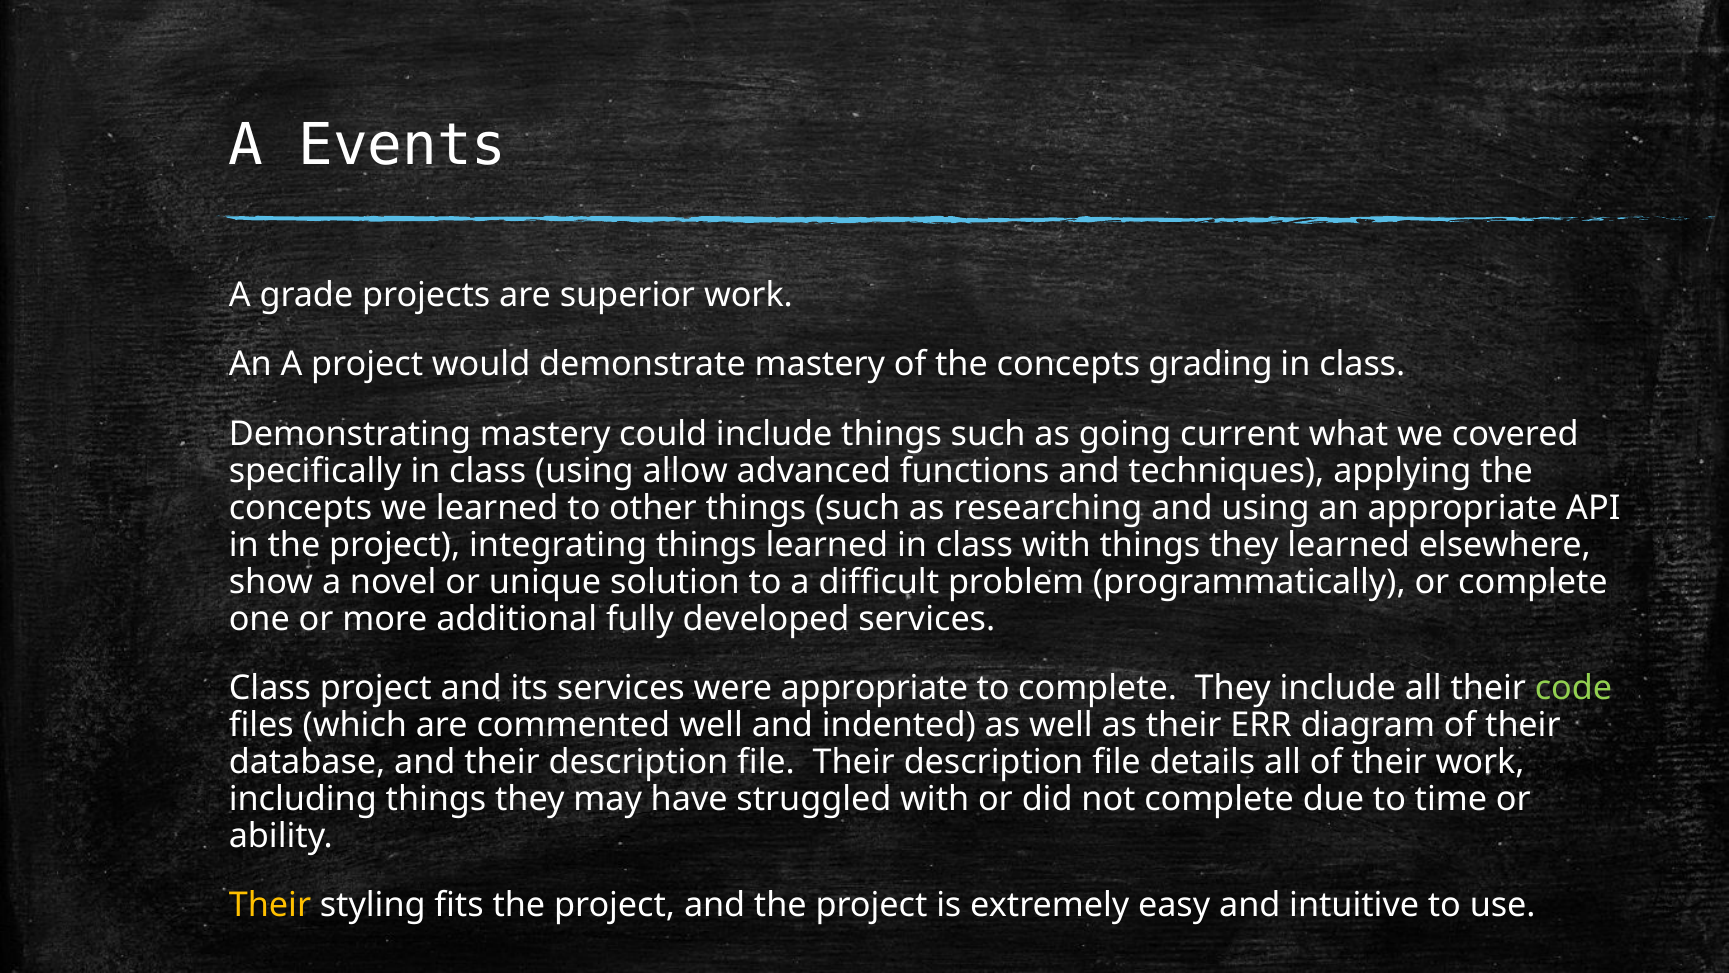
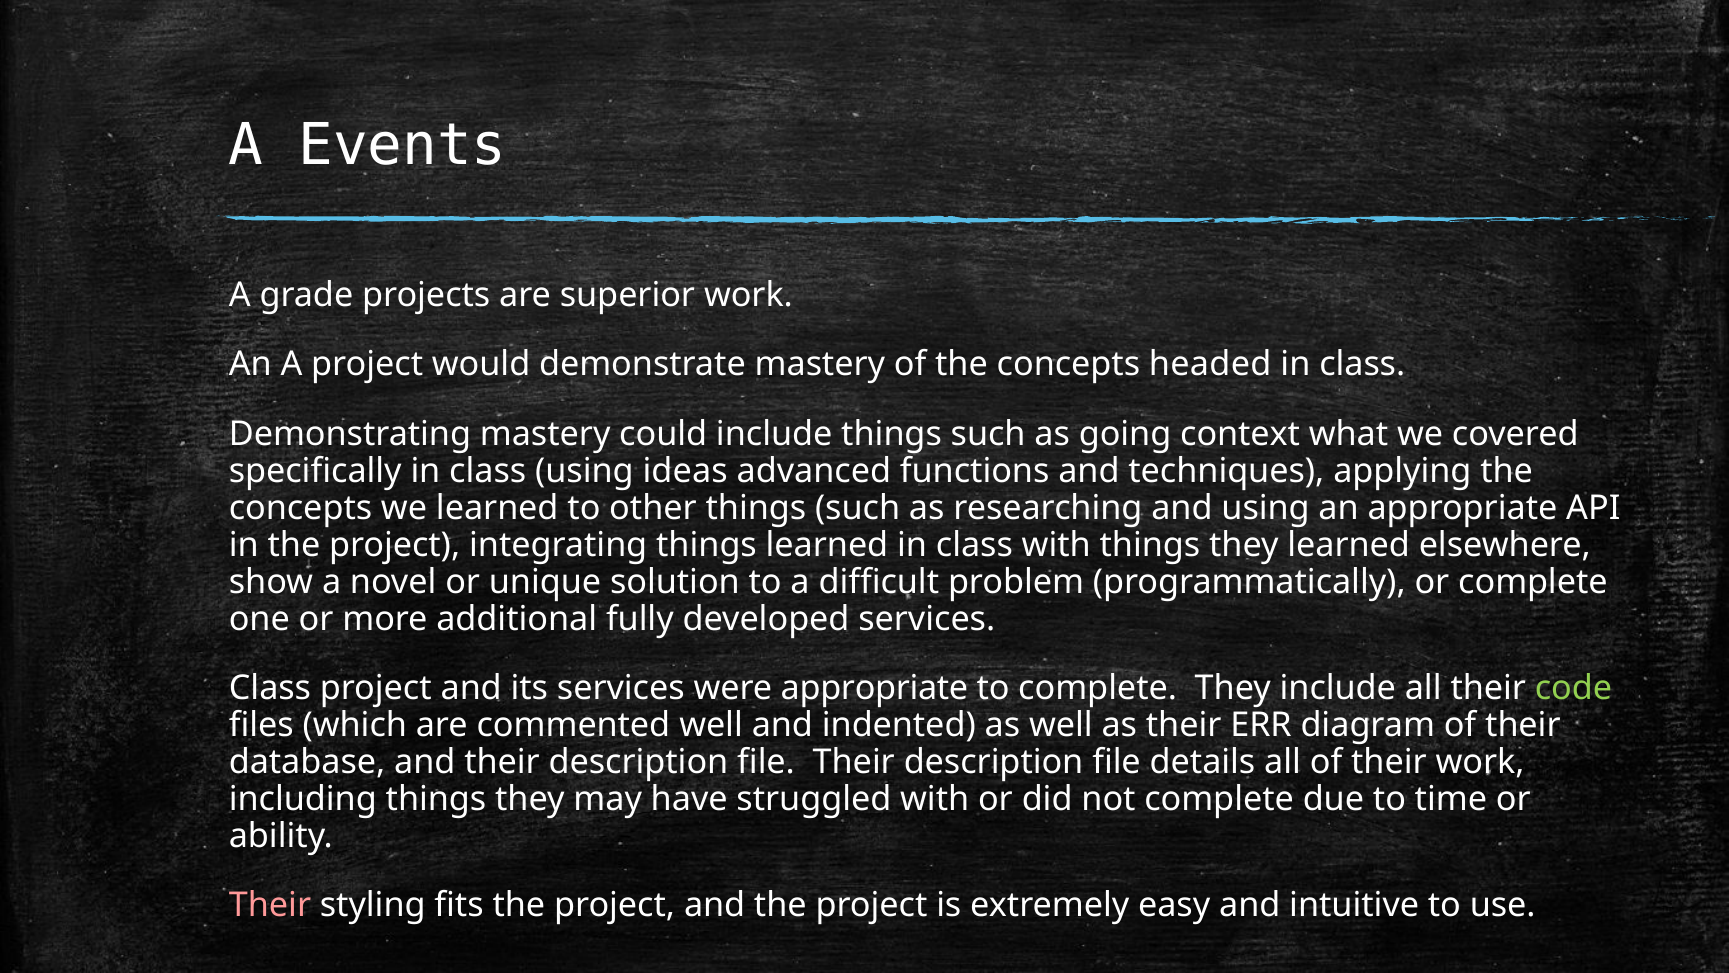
grading: grading -> headed
current: current -> context
allow: allow -> ideas
Their at (270, 905) colour: yellow -> pink
